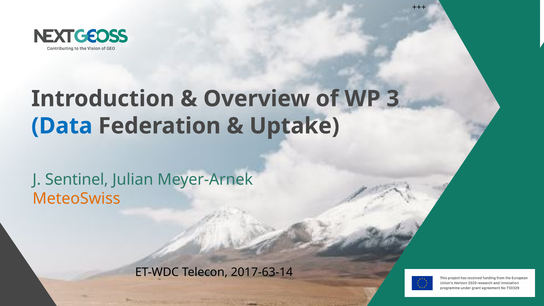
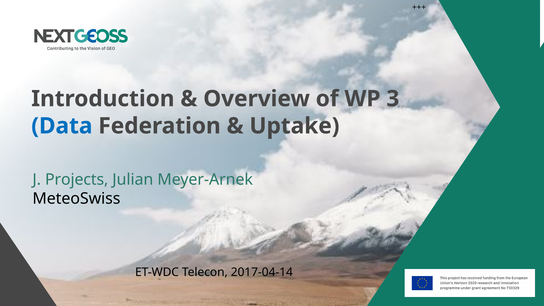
Sentinel: Sentinel -> Projects
MeteoSwiss colour: orange -> black
2017-63-14: 2017-63-14 -> 2017-04-14
